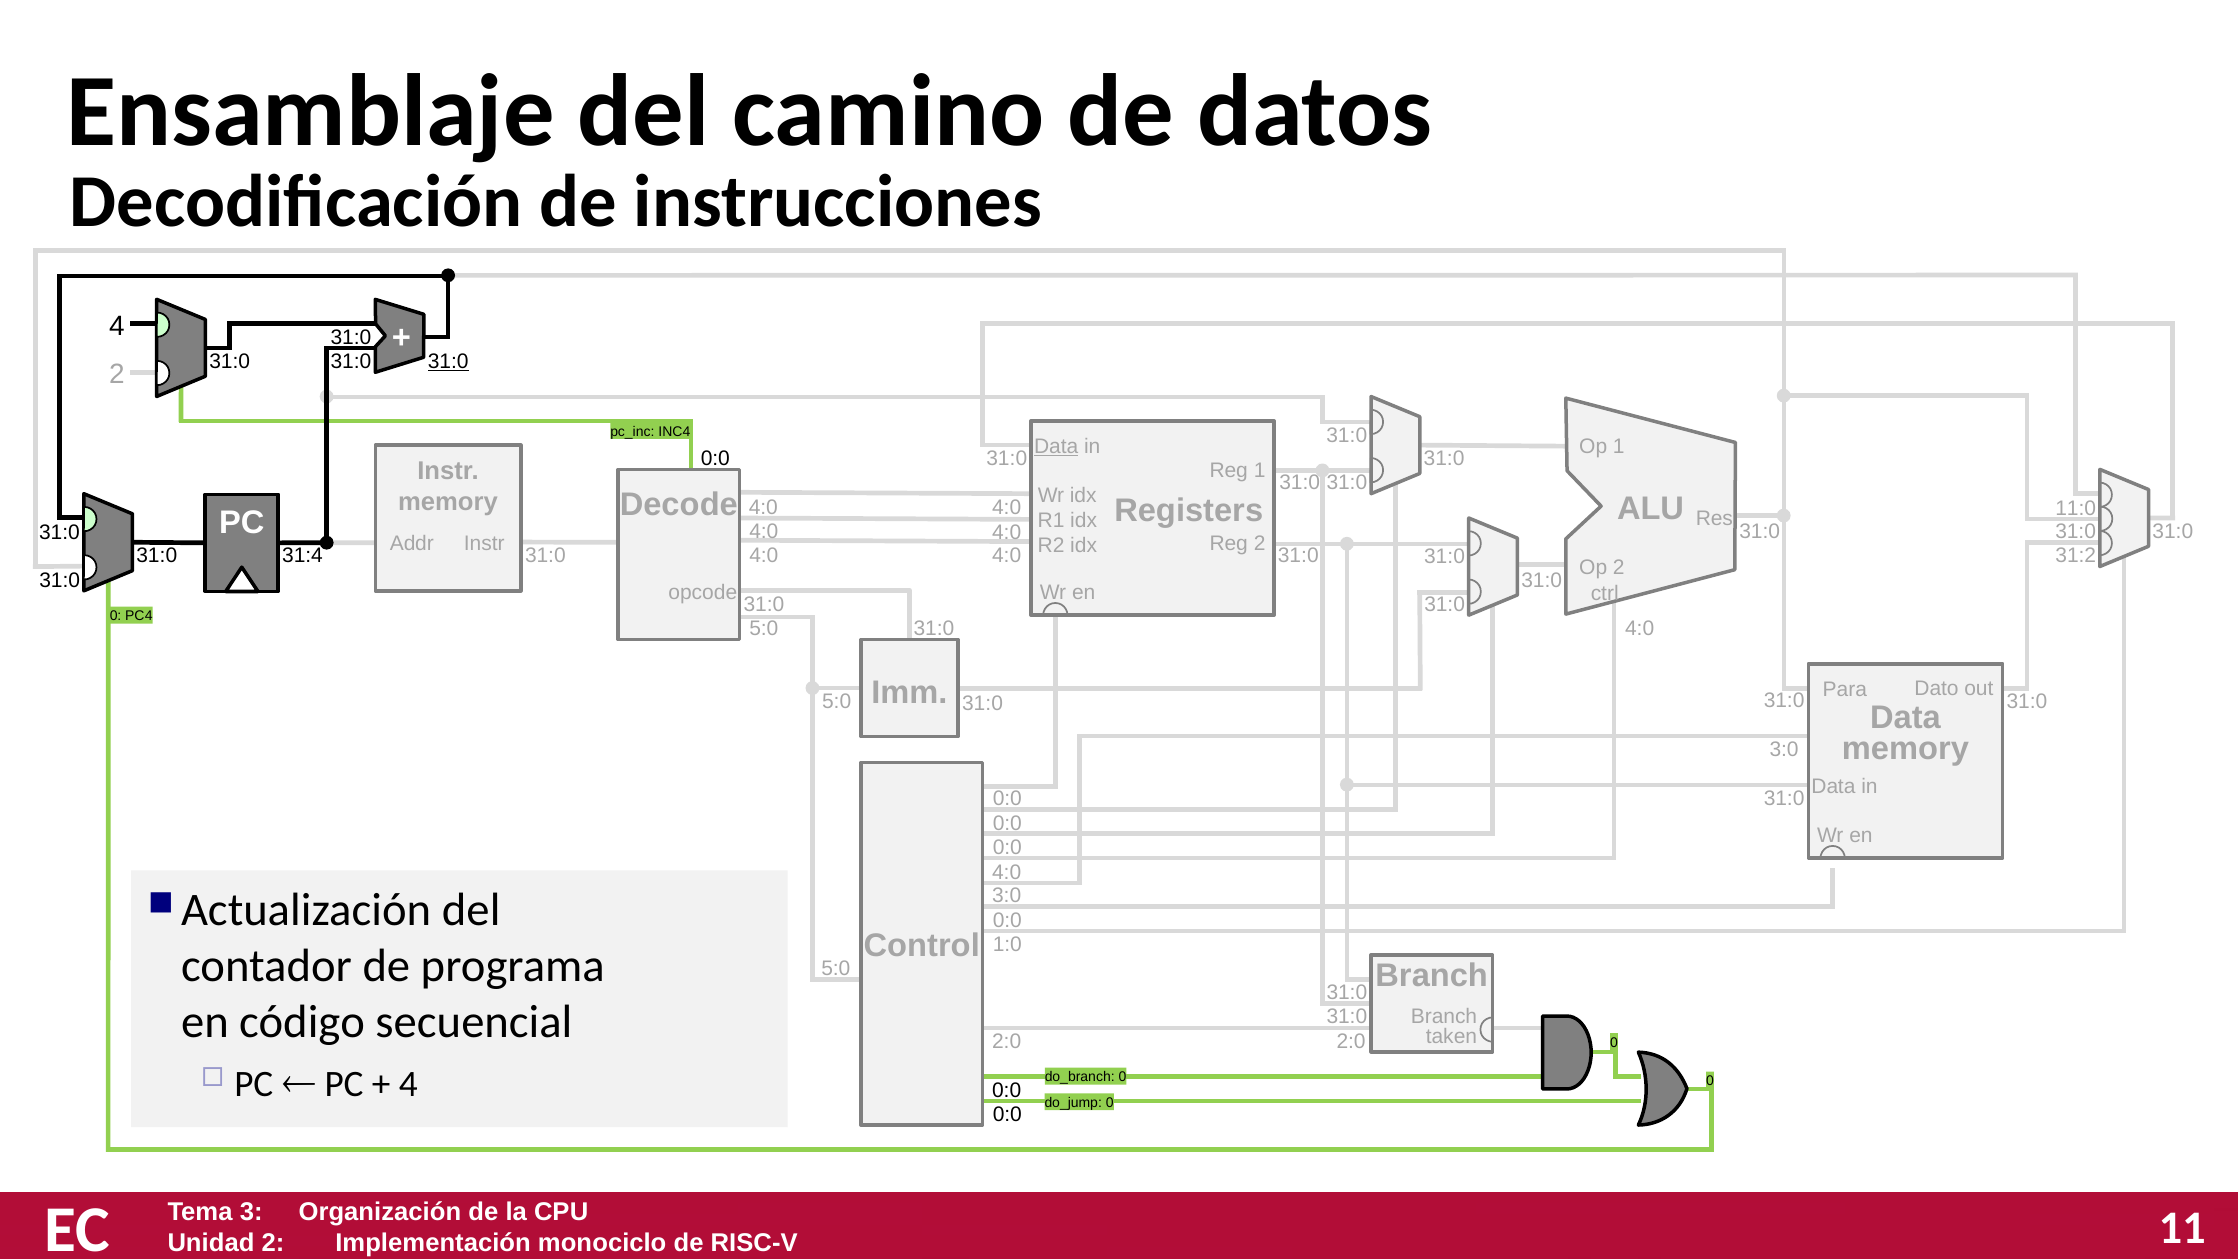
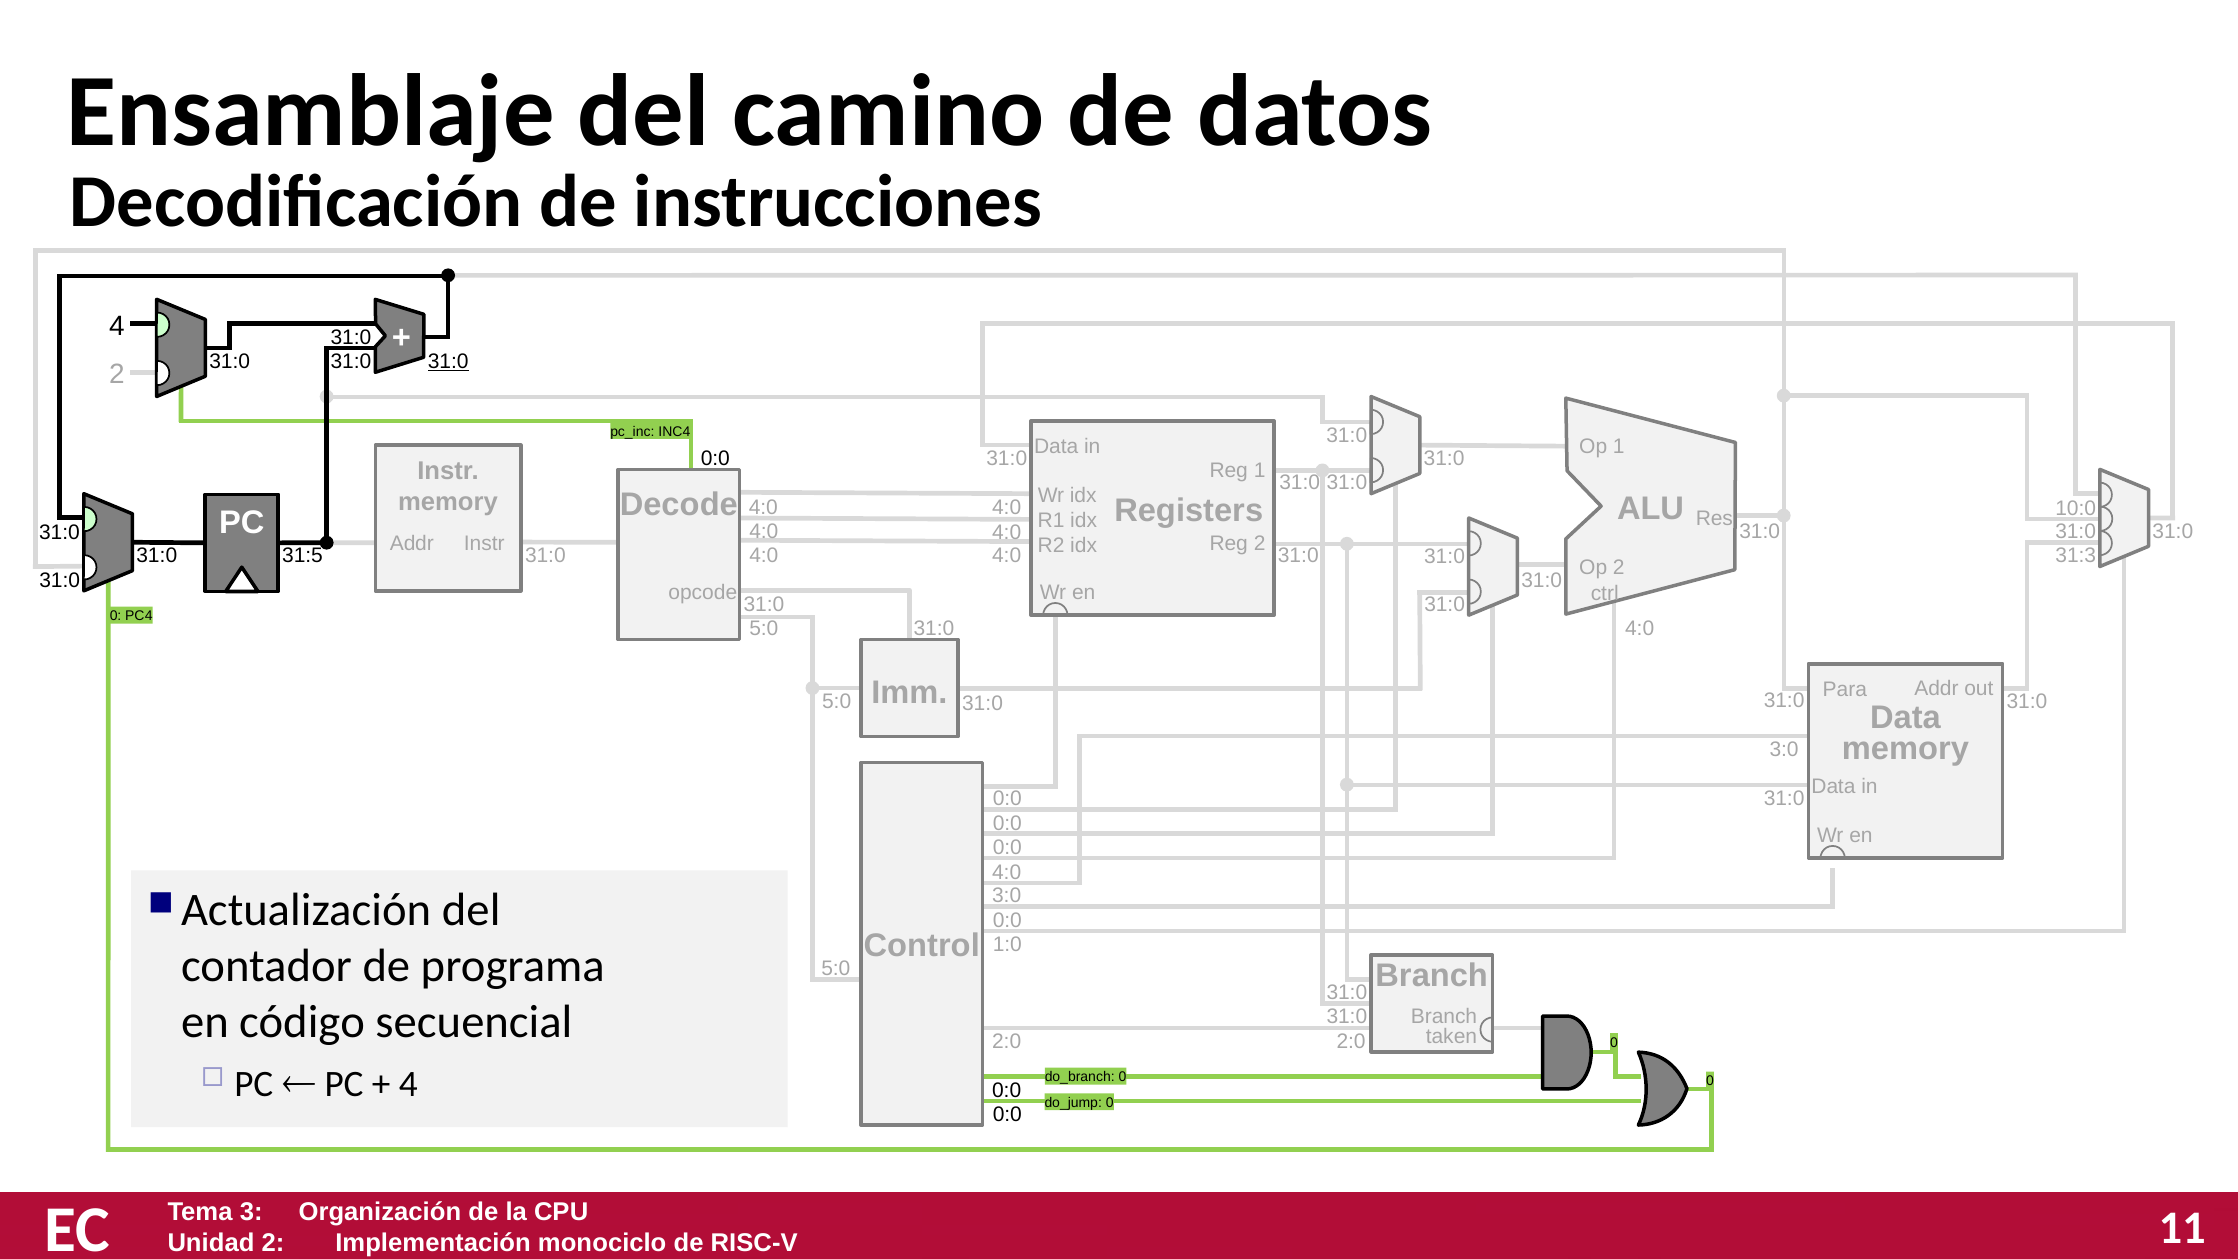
Data at (1056, 447) underline: present -> none
11:0: 11:0 -> 10:0
31:4: 31:4 -> 31:5
31:2: 31:2 -> 31:3
Dato at (1936, 689): Dato -> Addr
